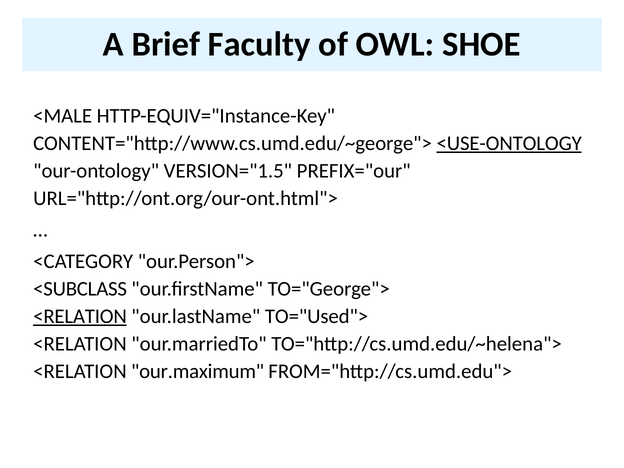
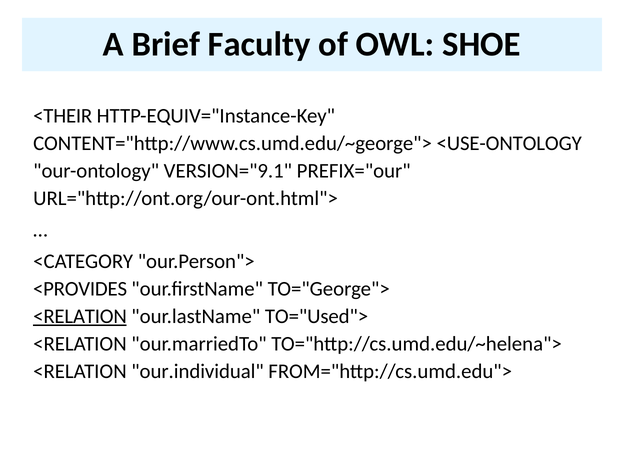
<MALE: <MALE -> <THEIR
<USE-ONTOLOGY underline: present -> none
VERSION="1.5: VERSION="1.5 -> VERSION="9.1
<SUBCLASS: <SUBCLASS -> <PROVIDES
our.maximum: our.maximum -> our.individual
